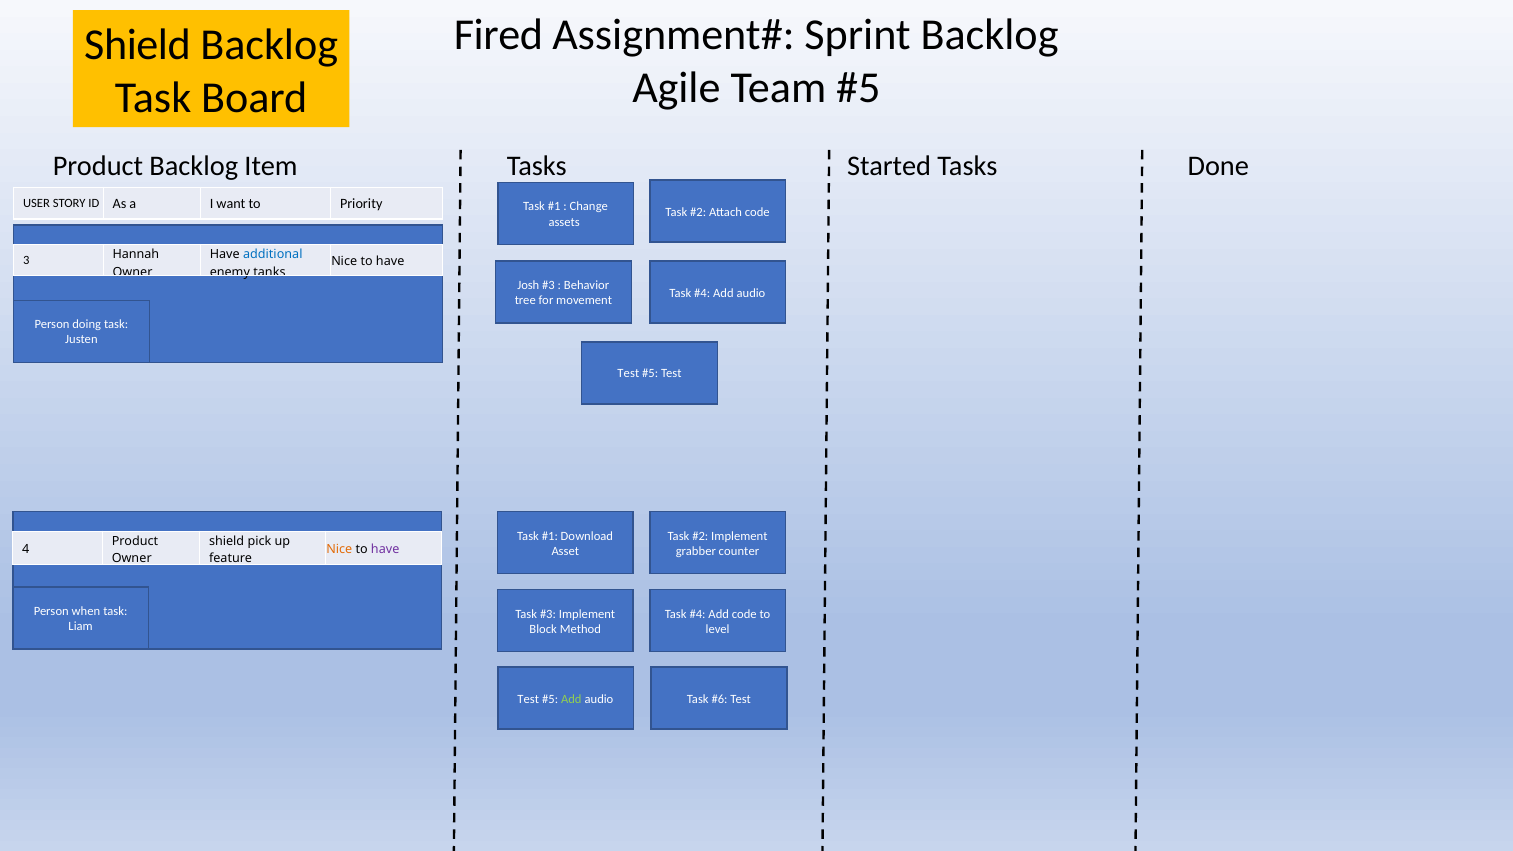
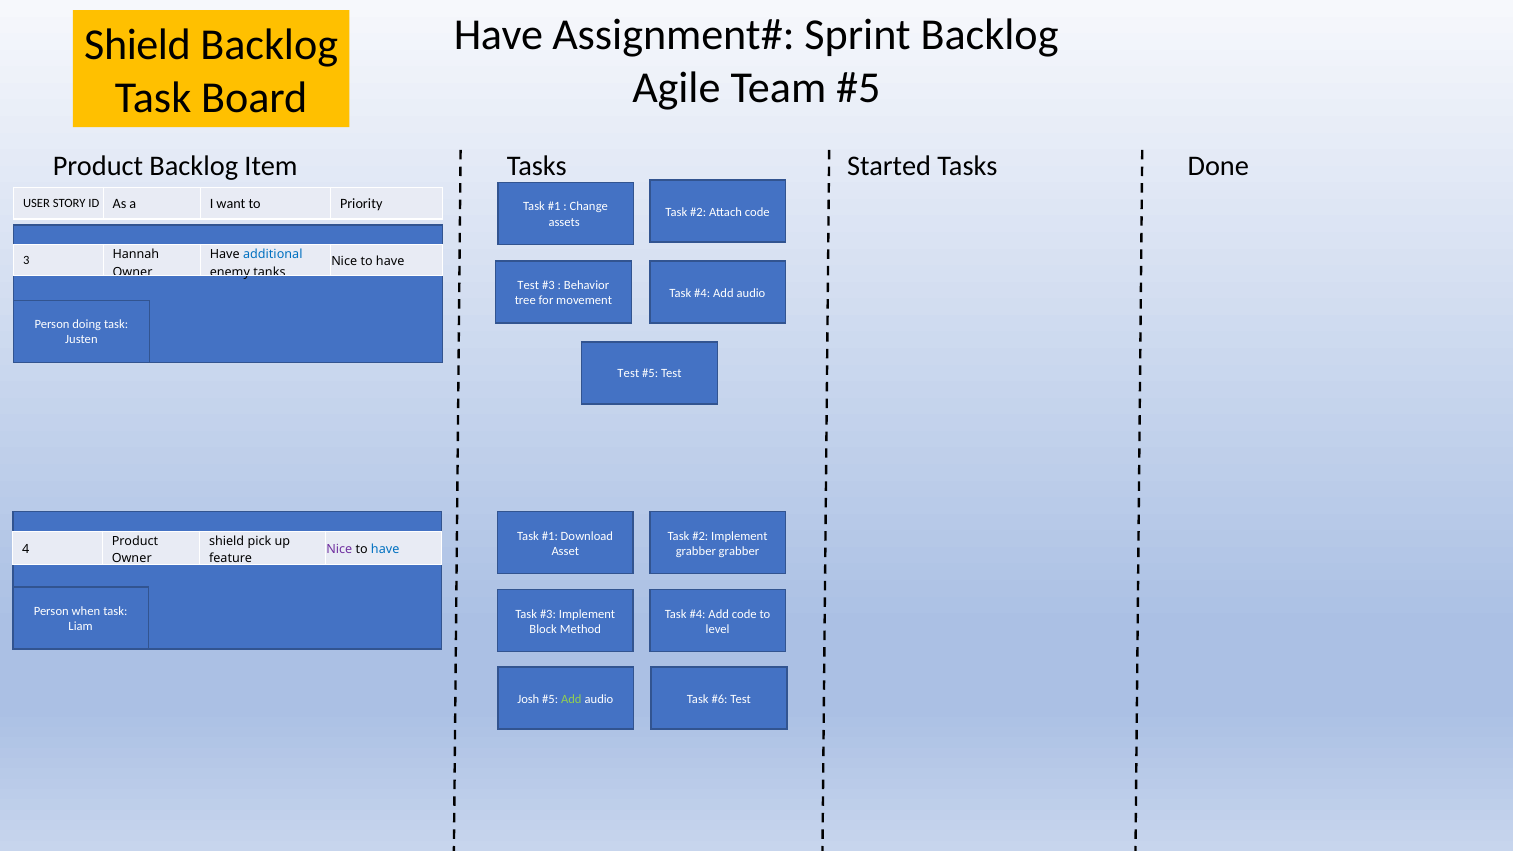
Fired at (498, 35): Fired -> Have
Josh at (528, 285): Josh -> Test
Nice at (339, 549) colour: orange -> purple
have at (385, 549) colour: purple -> blue
grabber counter: counter -> grabber
Test at (528, 699): Test -> Josh
